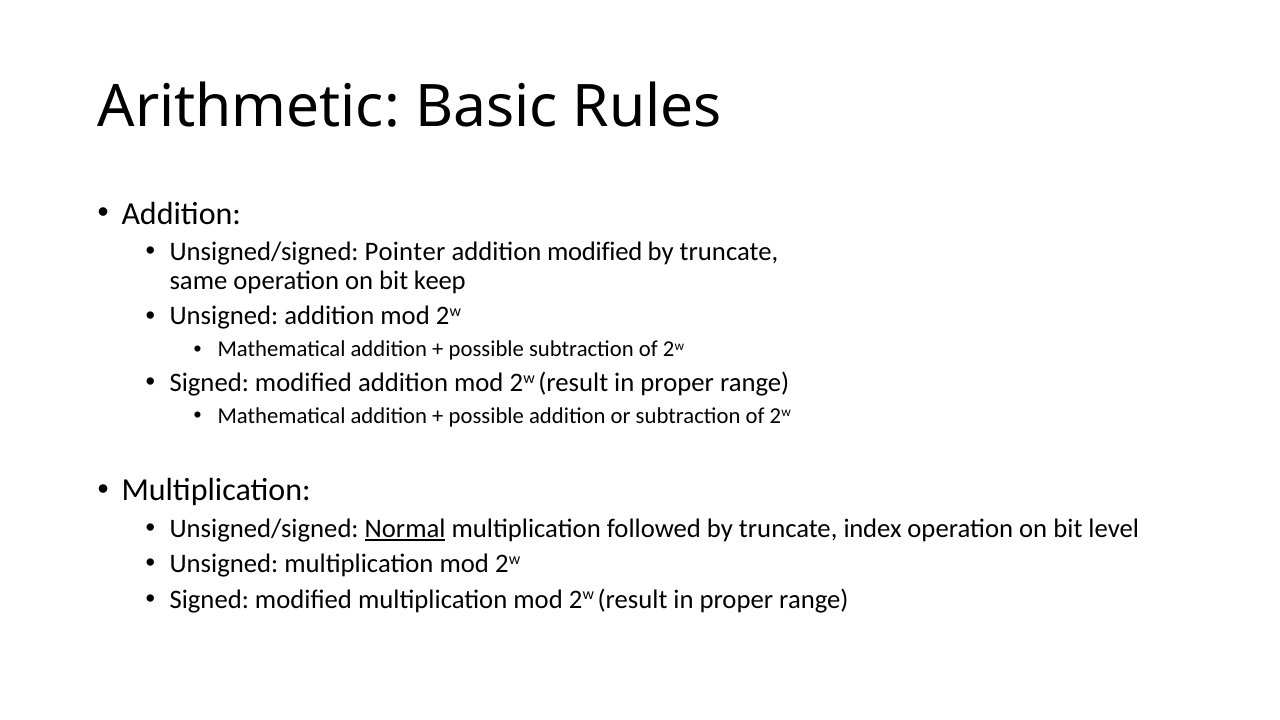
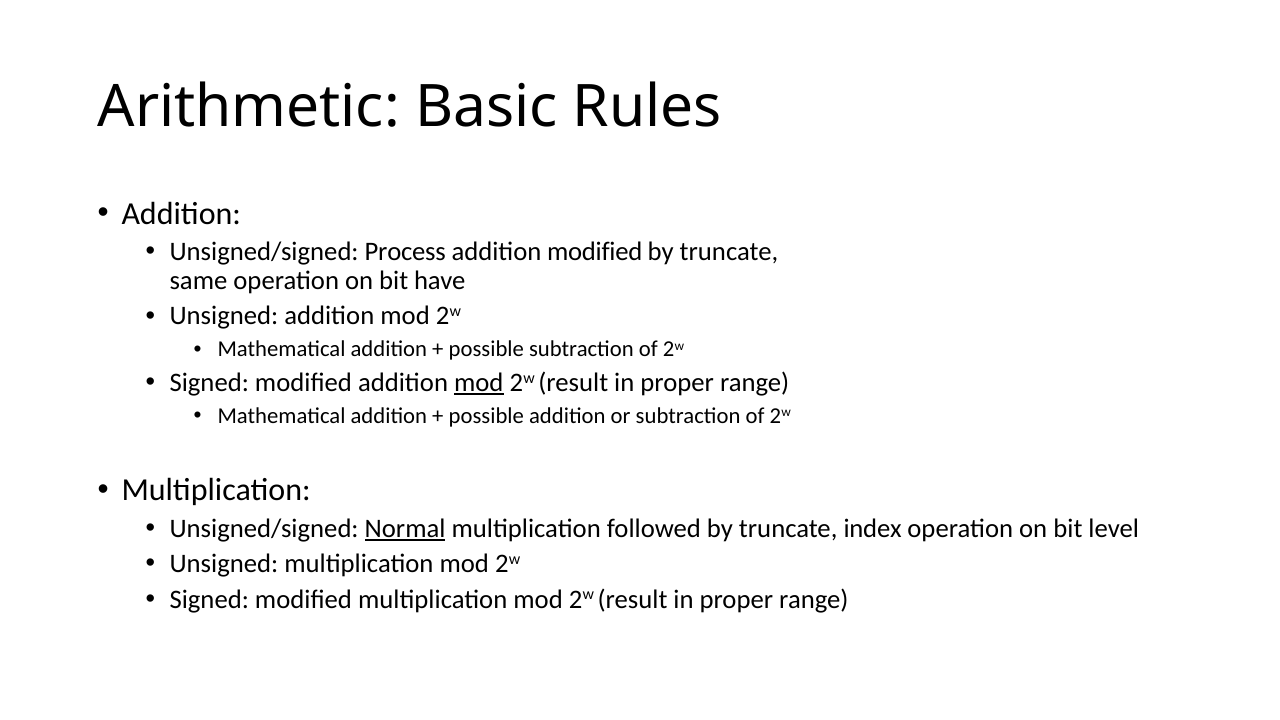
Pointer: Pointer -> Process
keep: keep -> have
mod at (479, 383) underline: none -> present
